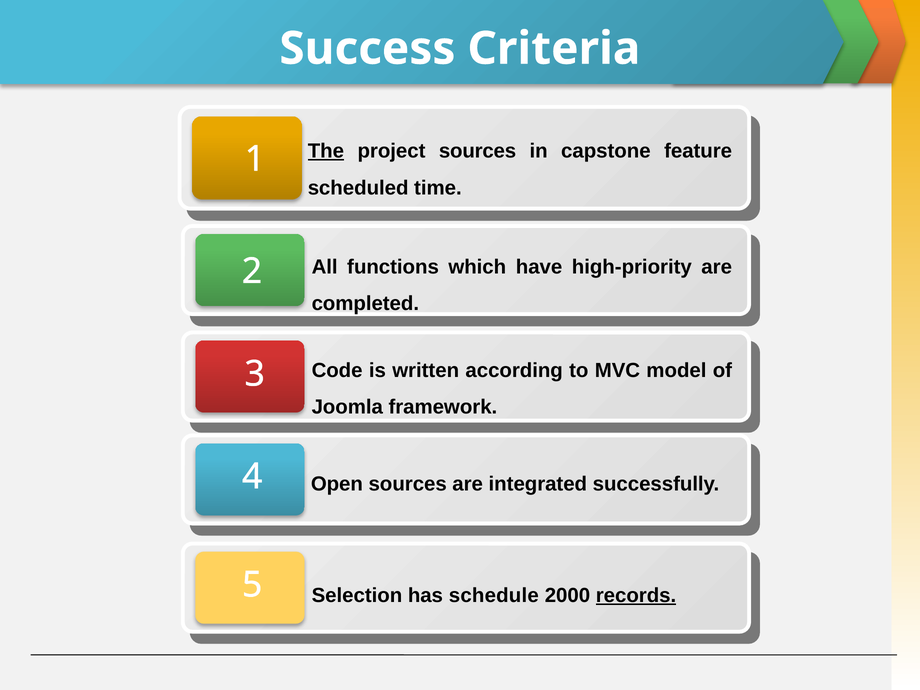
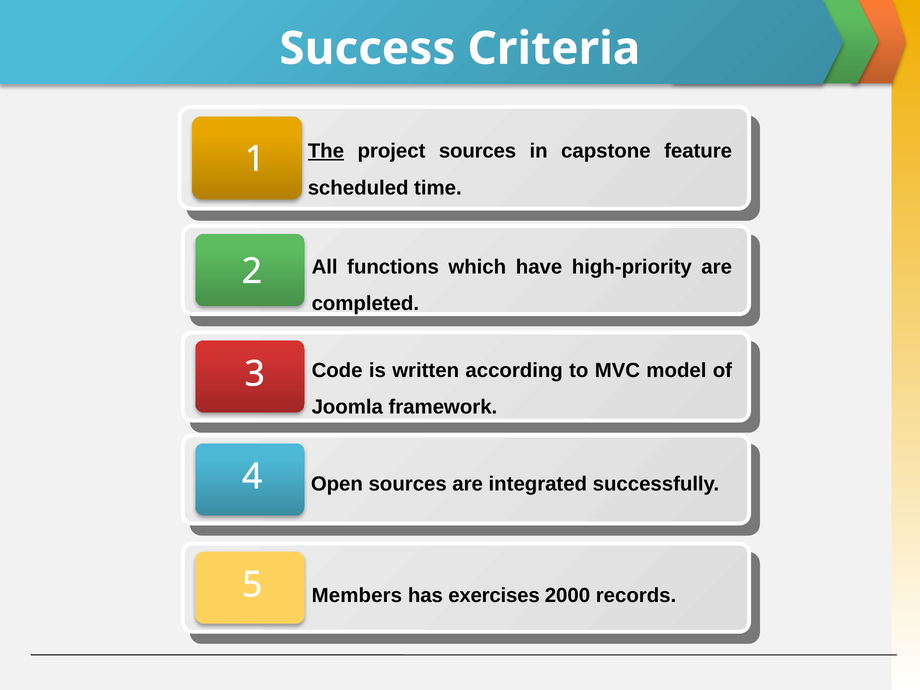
Selection: Selection -> Members
schedule: schedule -> exercises
records underline: present -> none
